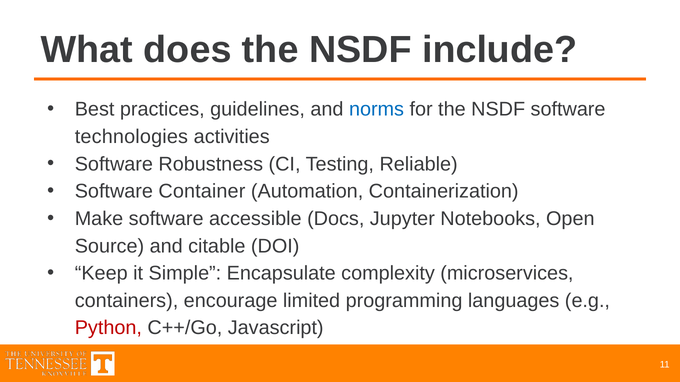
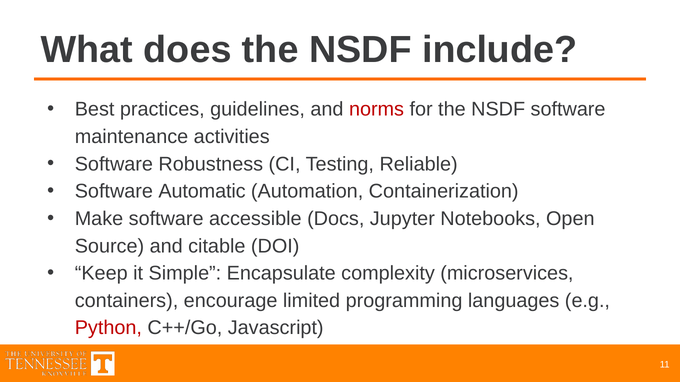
norms colour: blue -> red
technologies: technologies -> maintenance
Container: Container -> Automatic
